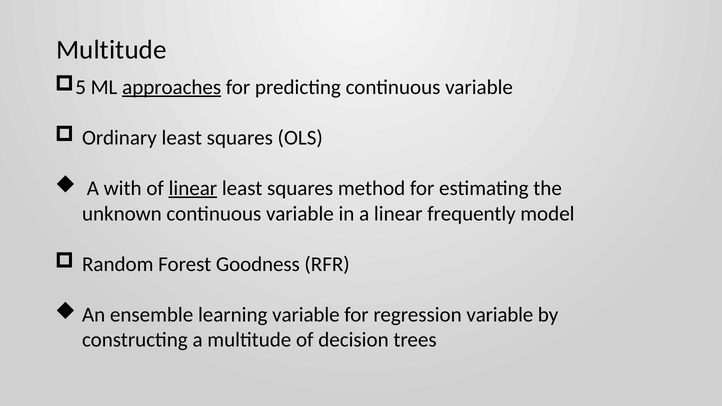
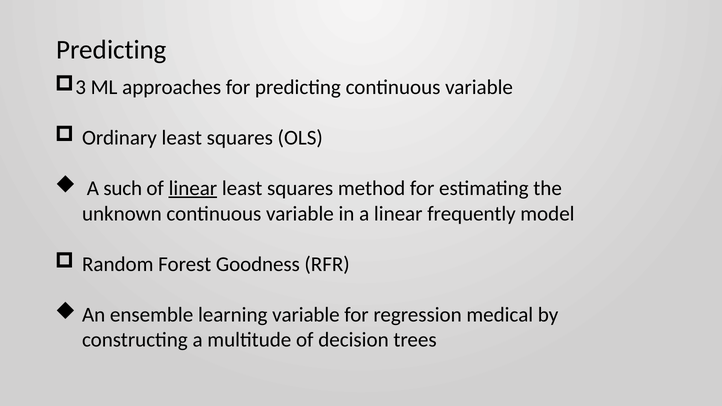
Multitude at (111, 50): Multitude -> Predicting
5: 5 -> 3
approaches underline: present -> none
with: with -> such
regression variable: variable -> medical
